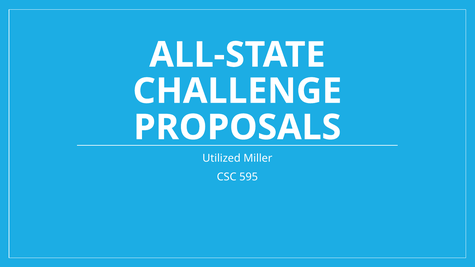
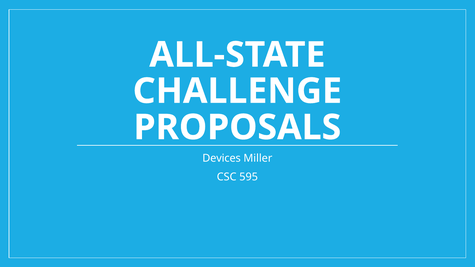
Utilized: Utilized -> Devices
